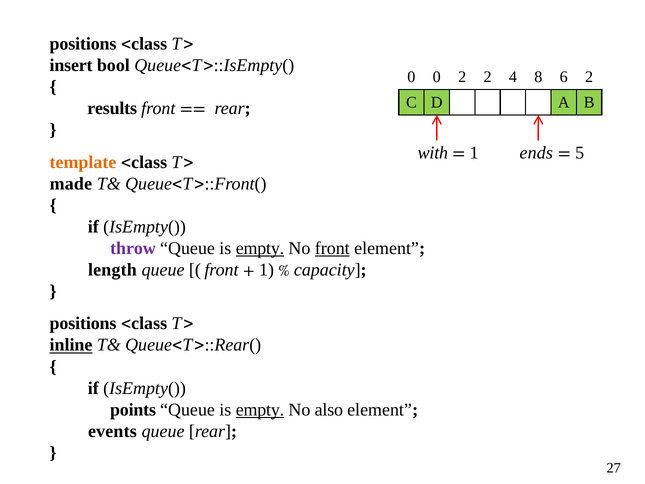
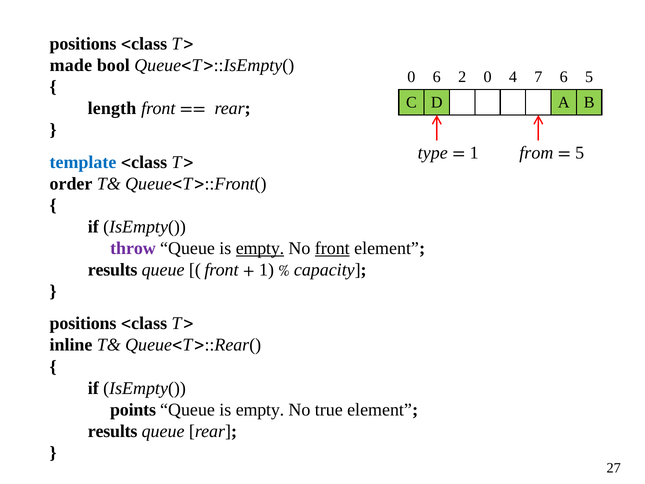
insert: insert -> made
0 0: 0 -> 6
2 2: 2 -> 0
8: 8 -> 7
6 2: 2 -> 5
results: results -> length
with: with -> type
ends: ends -> from
template colour: orange -> blue
made: made -> order
length at (112, 270): length -> results
inline underline: present -> none
empty at (260, 409) underline: present -> none
also: also -> true
events at (112, 431): events -> results
